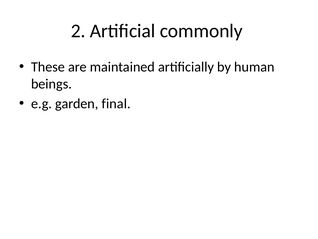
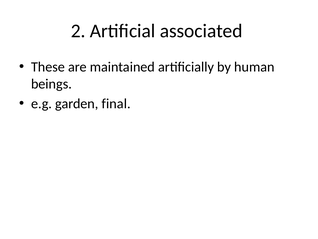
commonly: commonly -> associated
